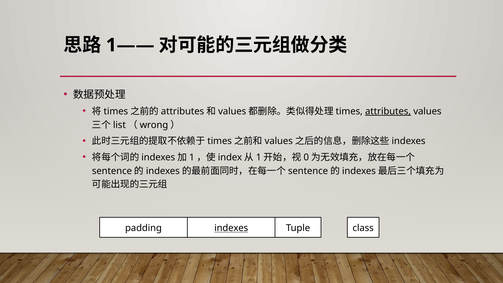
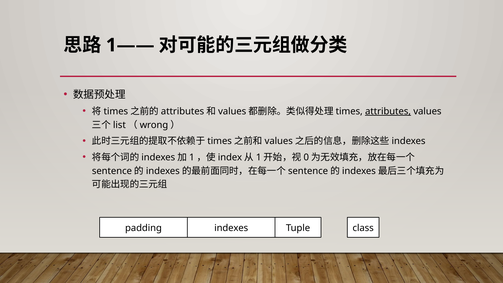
indexes underline: present -> none
